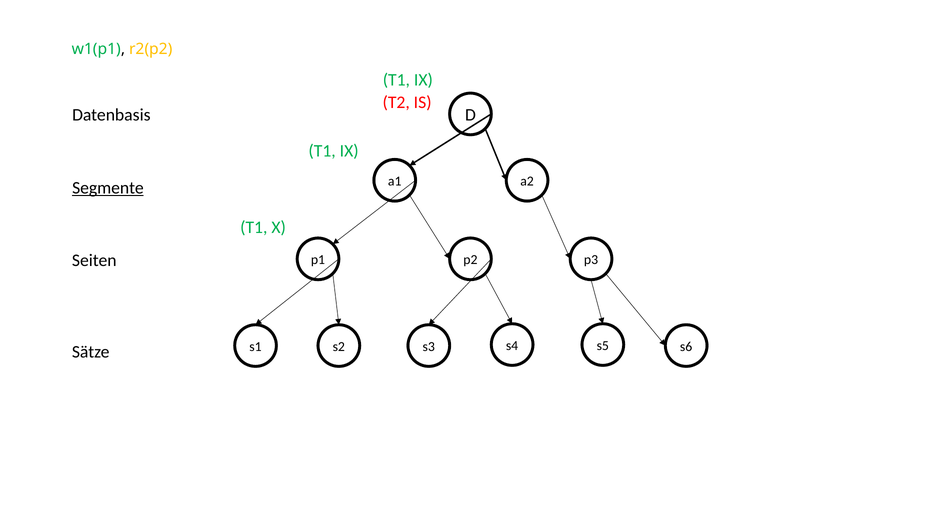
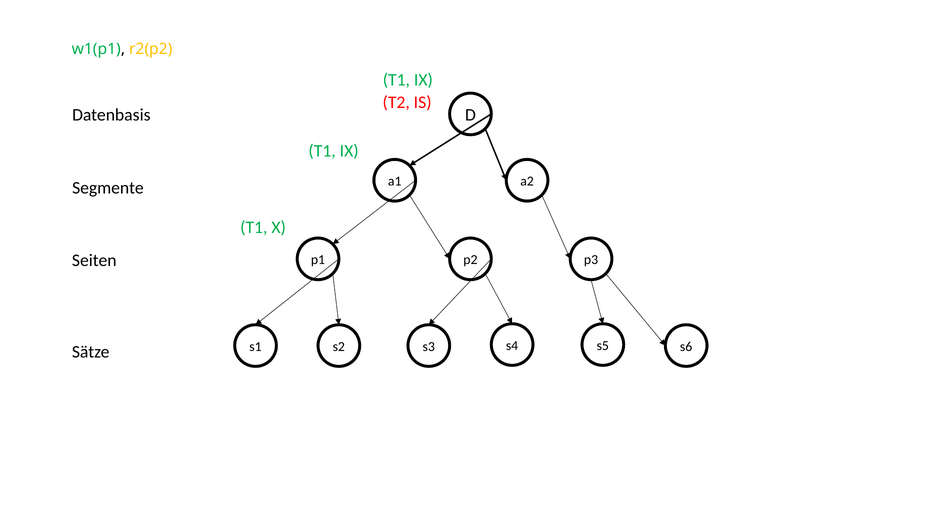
Segmente underline: present -> none
